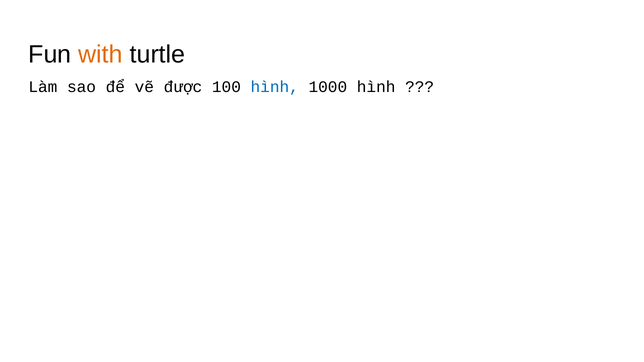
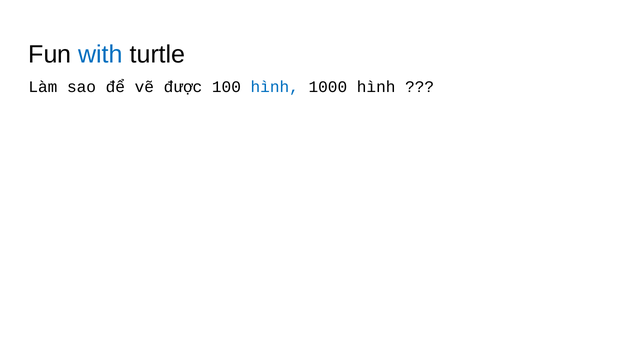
with colour: orange -> blue
